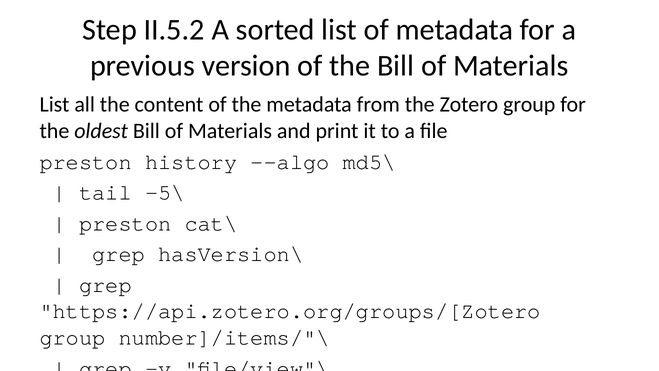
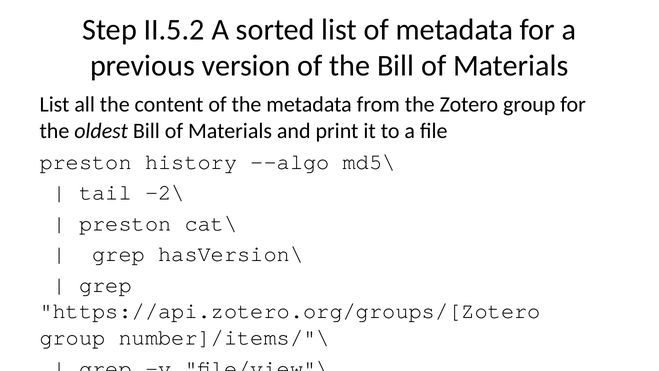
-5\: -5\ -> -2\
